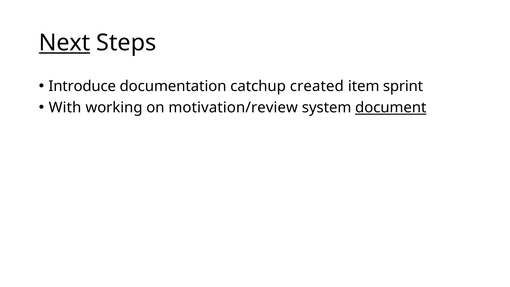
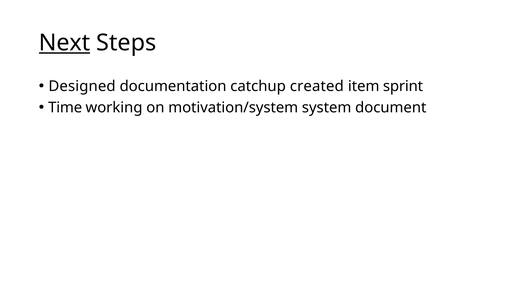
Introduce: Introduce -> Designed
With: With -> Time
motivation/review: motivation/review -> motivation/system
document underline: present -> none
